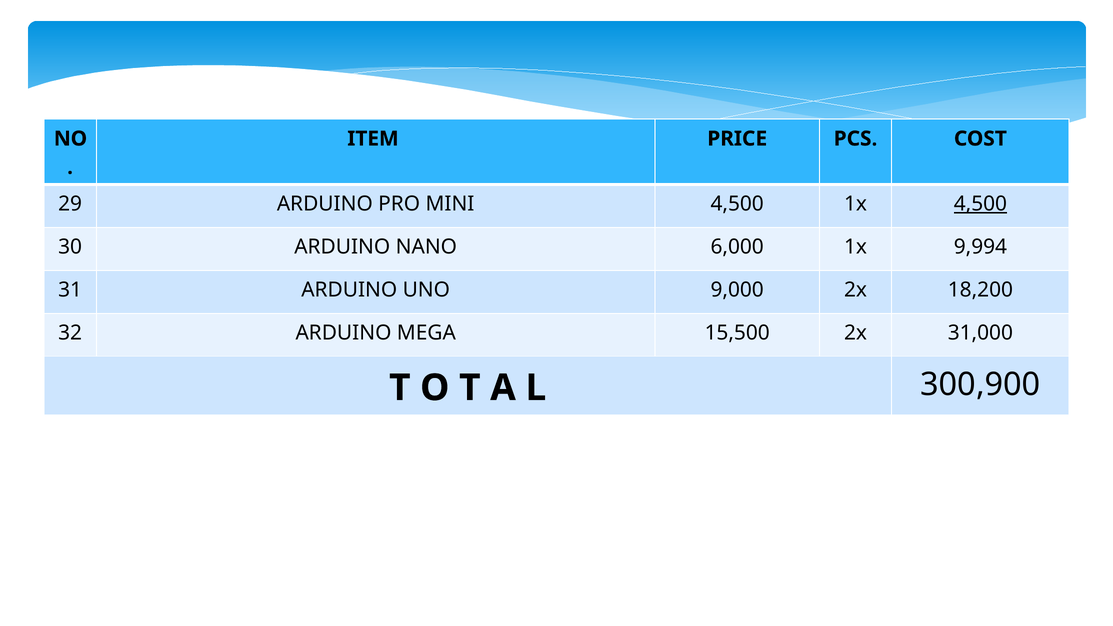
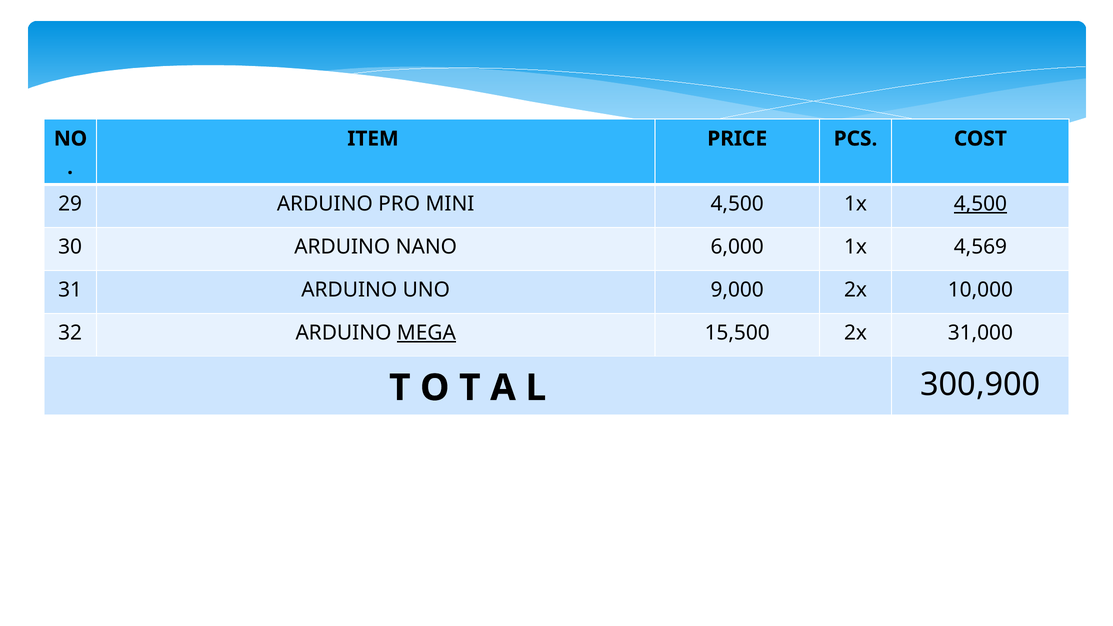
9,994: 9,994 -> 4,569
18,200: 18,200 -> 10,000
MEGA underline: none -> present
